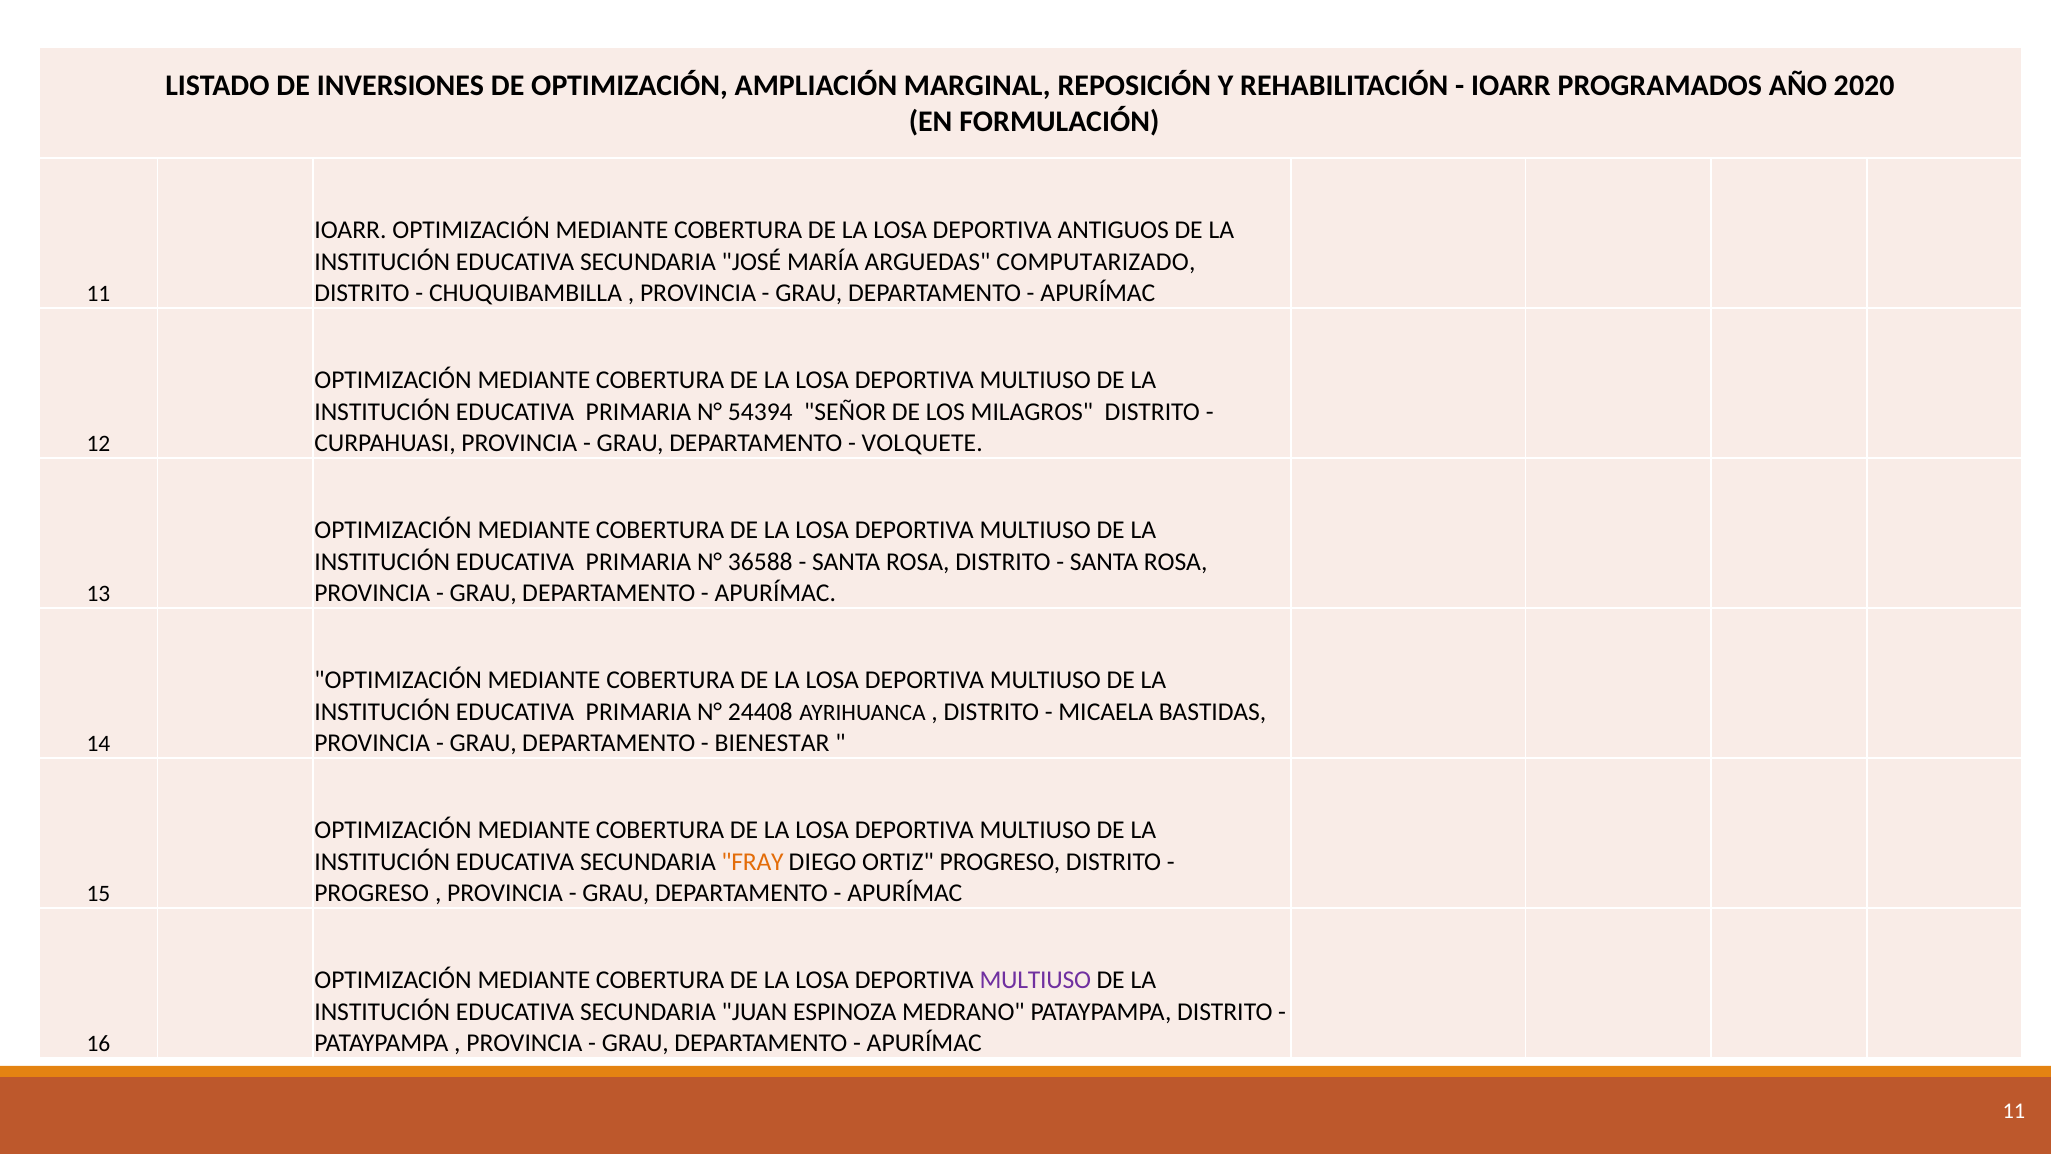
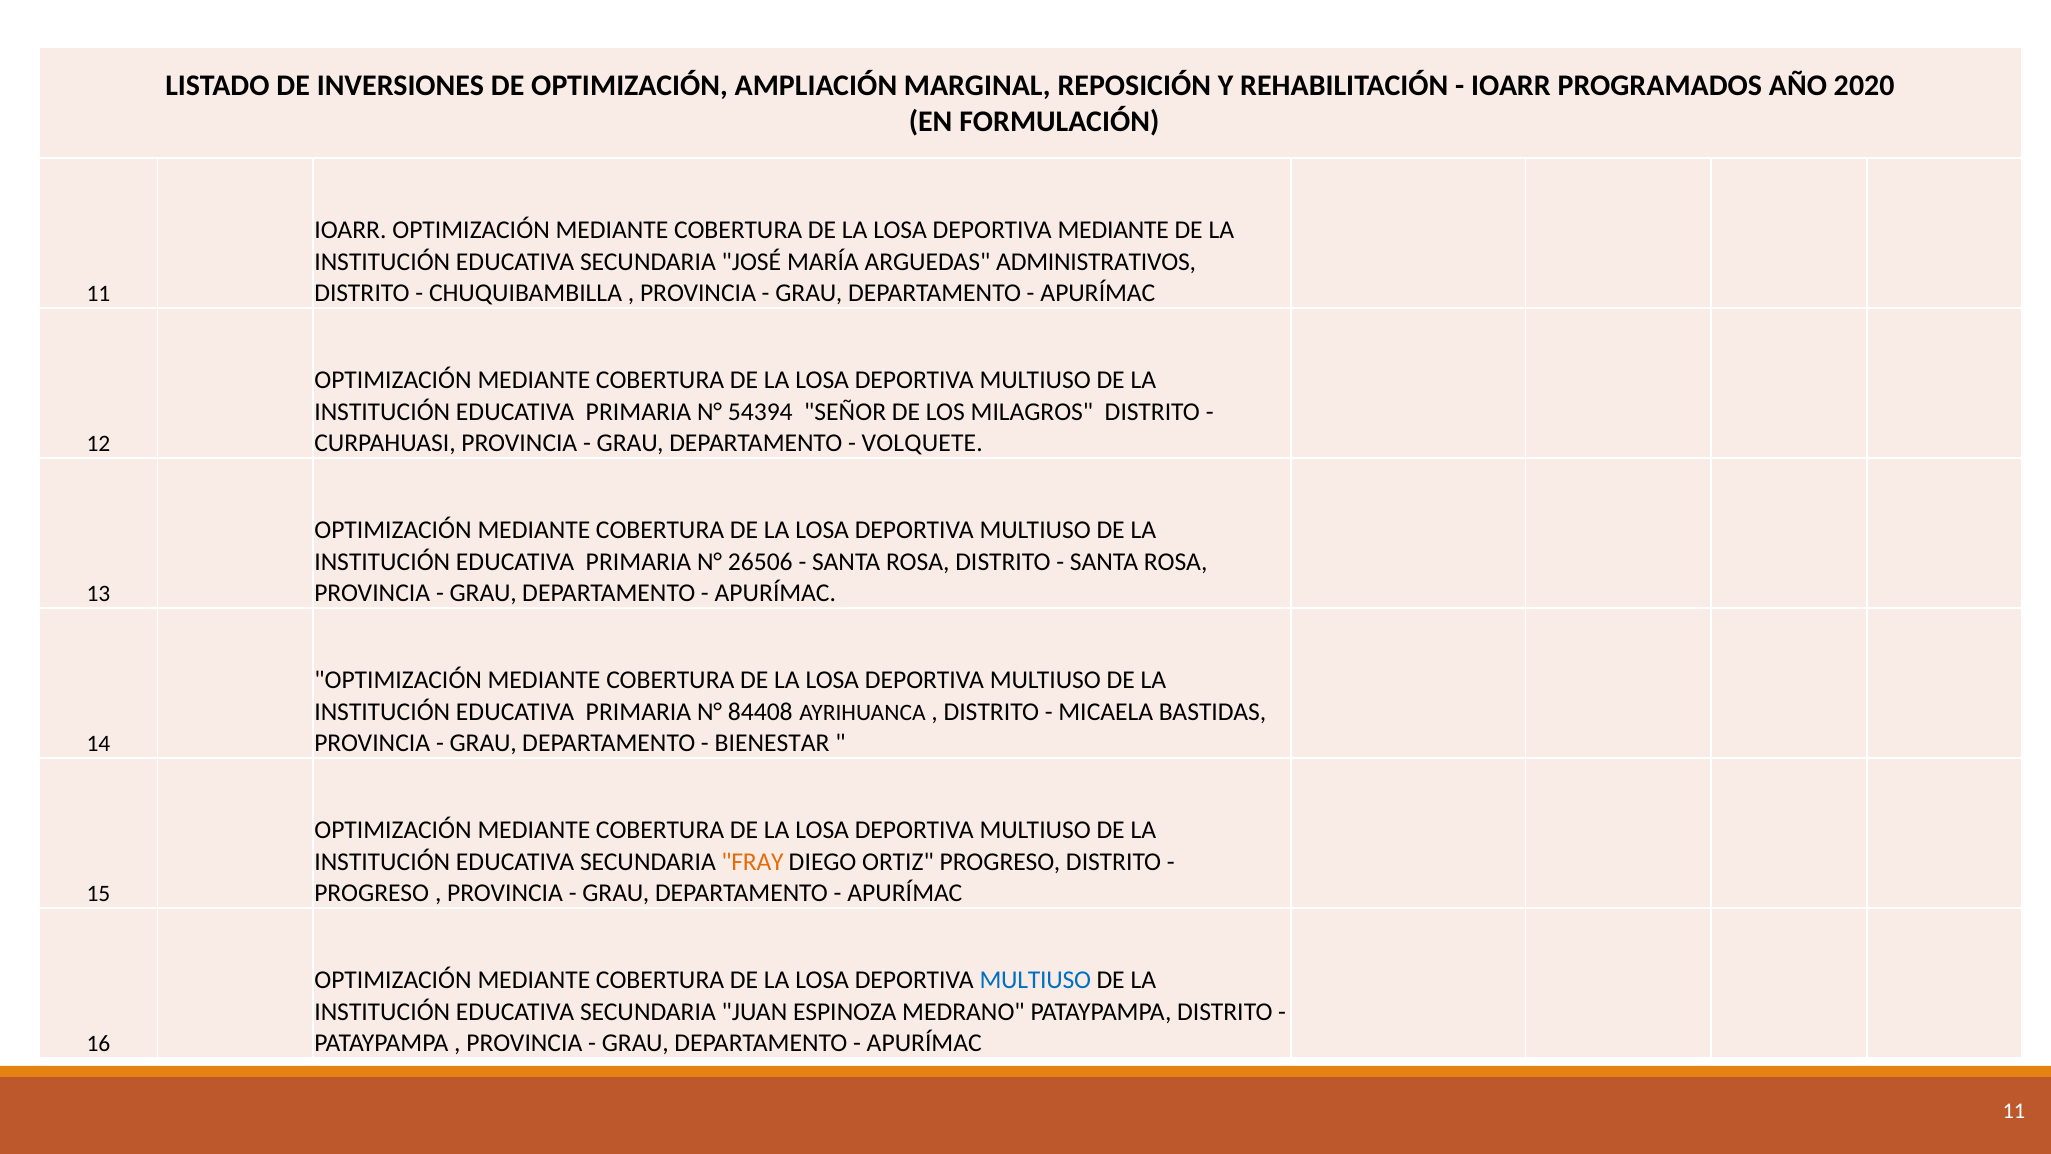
DEPORTIVA ANTIGUOS: ANTIGUOS -> MEDIANTE
COMPUTARIZADO: COMPUTARIZADO -> ADMINISTRATIVOS
36588: 36588 -> 26506
24408: 24408 -> 84408
MULTIUSO at (1035, 980) colour: purple -> blue
